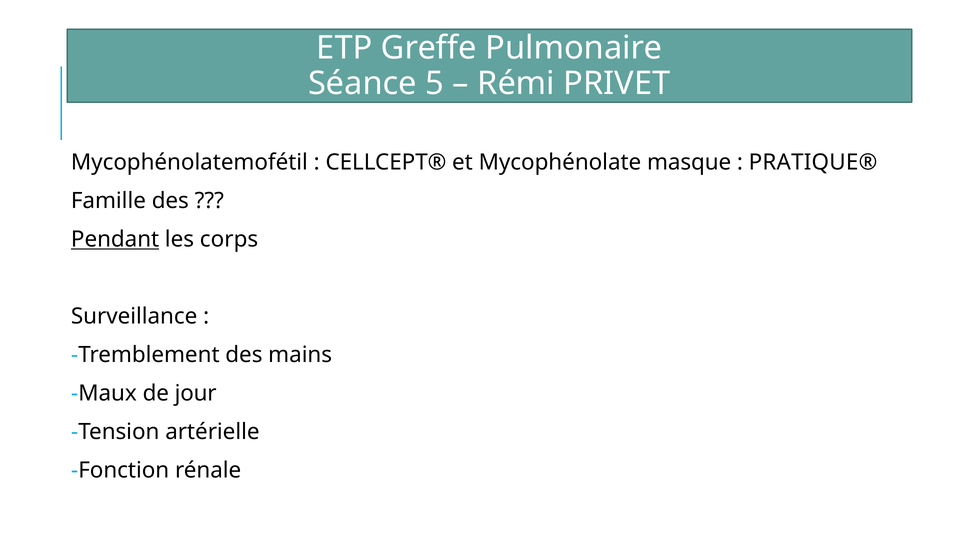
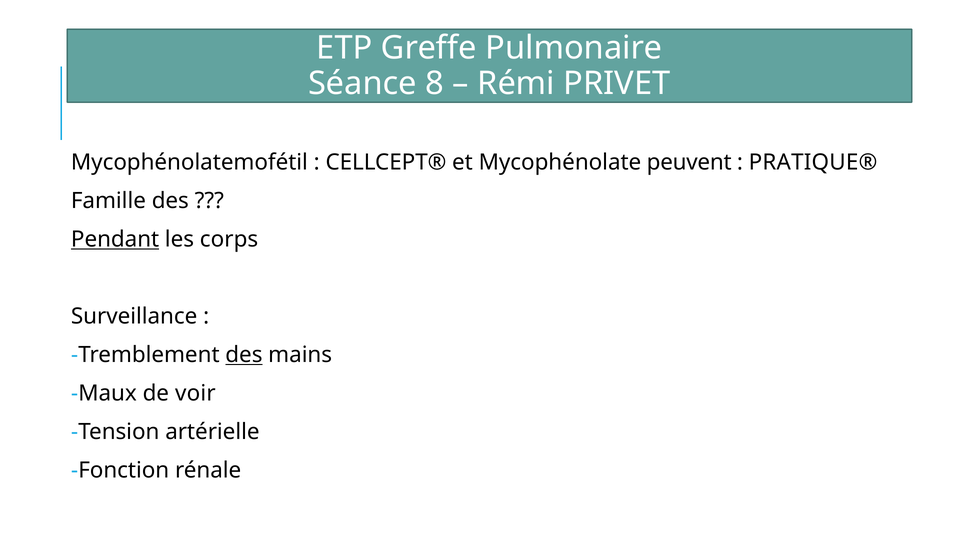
5: 5 -> 8
masque: masque -> peuvent
des at (244, 355) underline: none -> present
jour: jour -> voir
